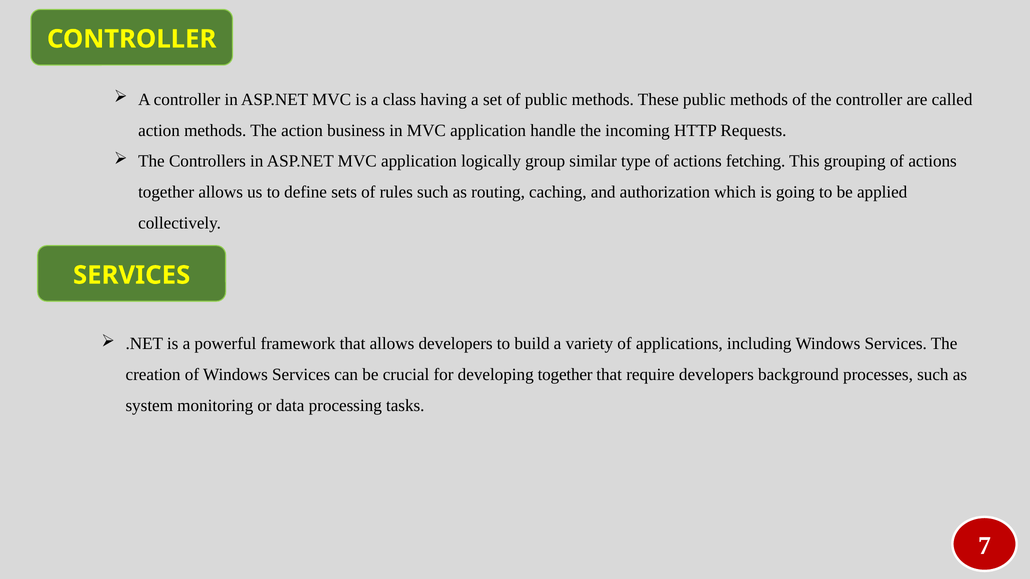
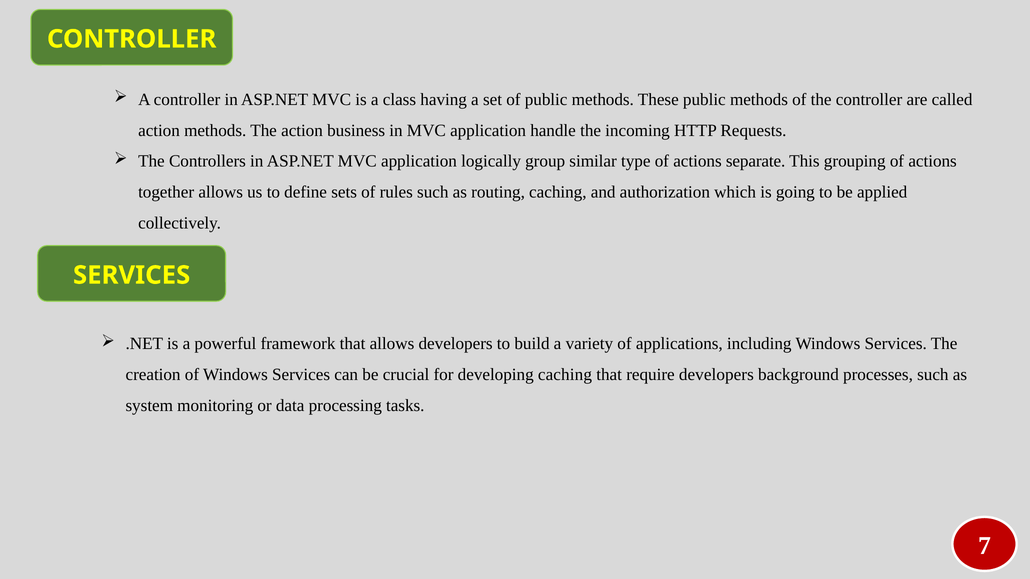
fetching: fetching -> separate
developing together: together -> caching
